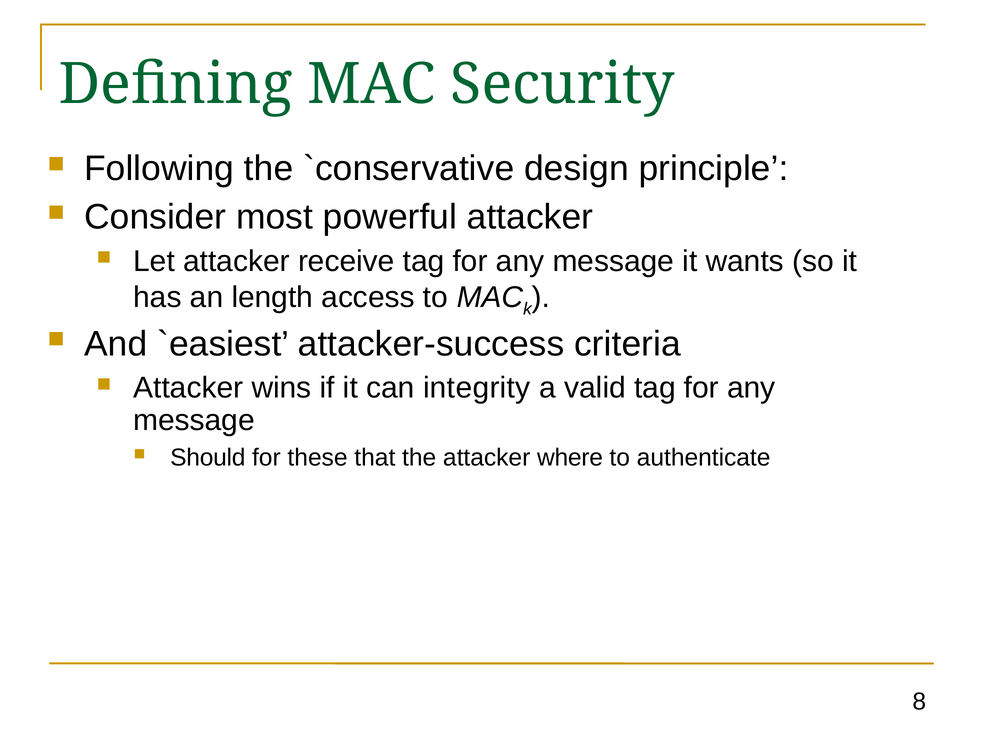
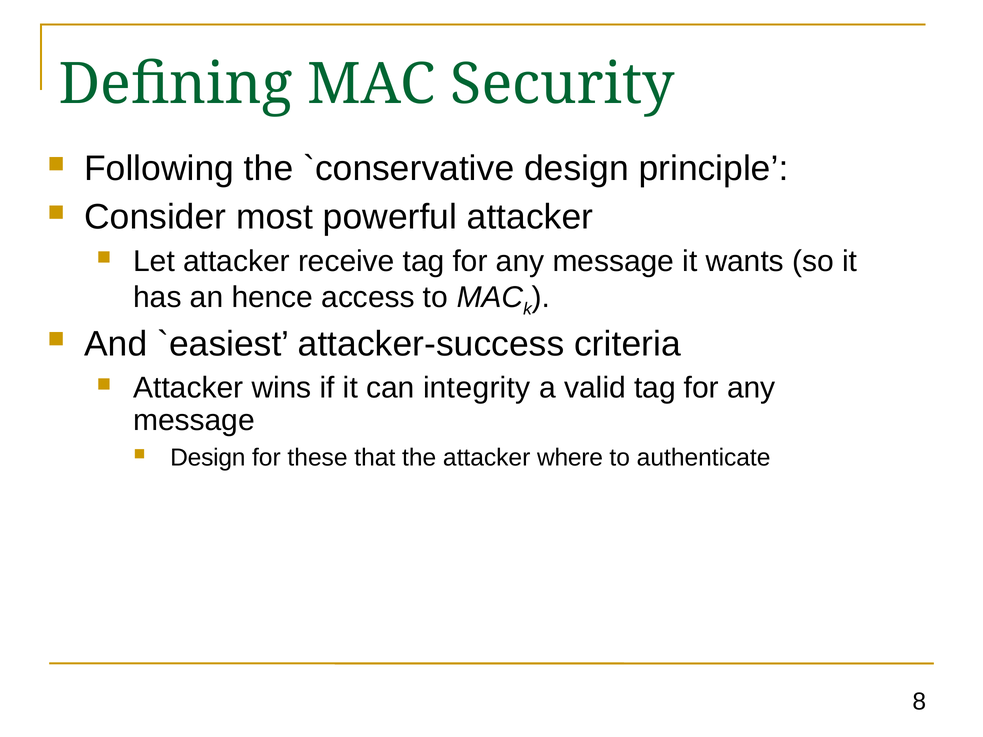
length: length -> hence
Should at (208, 458): Should -> Design
